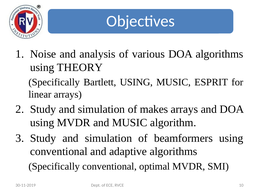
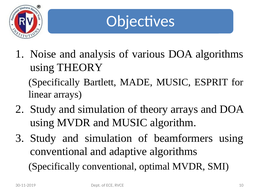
Bartlett USING: USING -> MADE
of makes: makes -> theory
